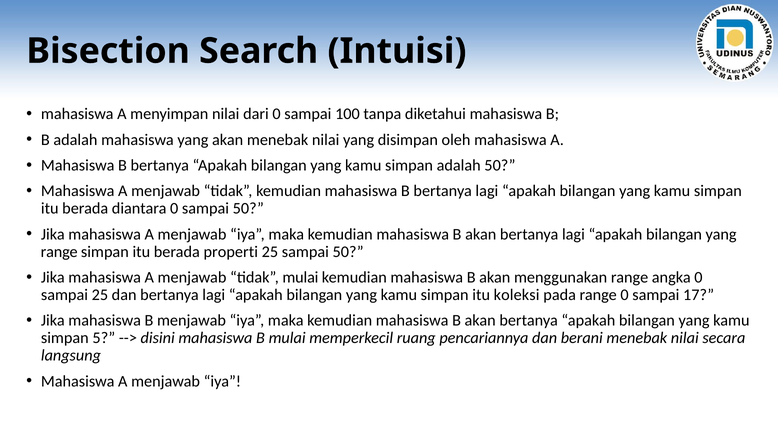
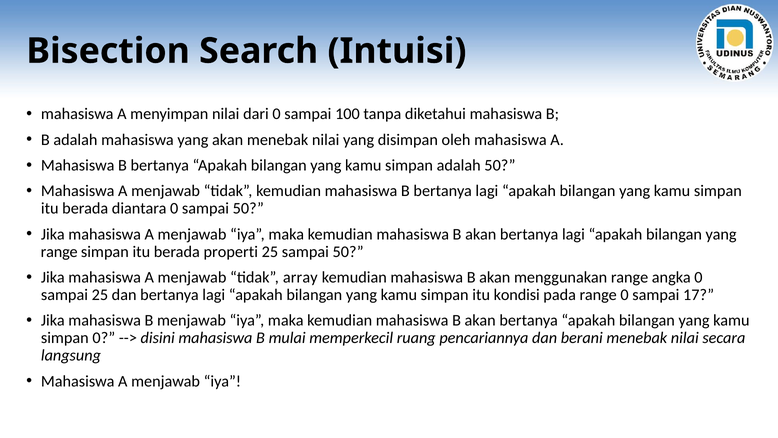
tidak mulai: mulai -> array
koleksi: koleksi -> kondisi
simpan 5: 5 -> 0
